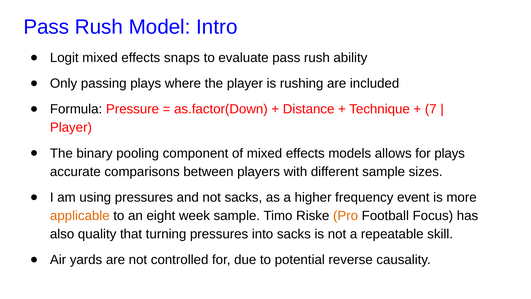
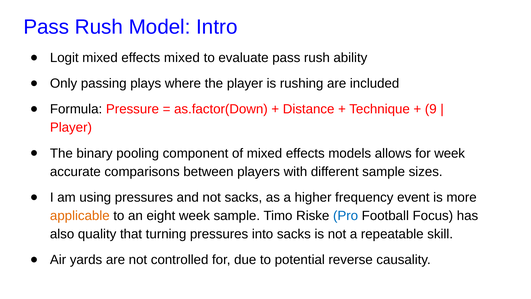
effects snaps: snaps -> mixed
7: 7 -> 9
for plays: plays -> week
Pro colour: orange -> blue
